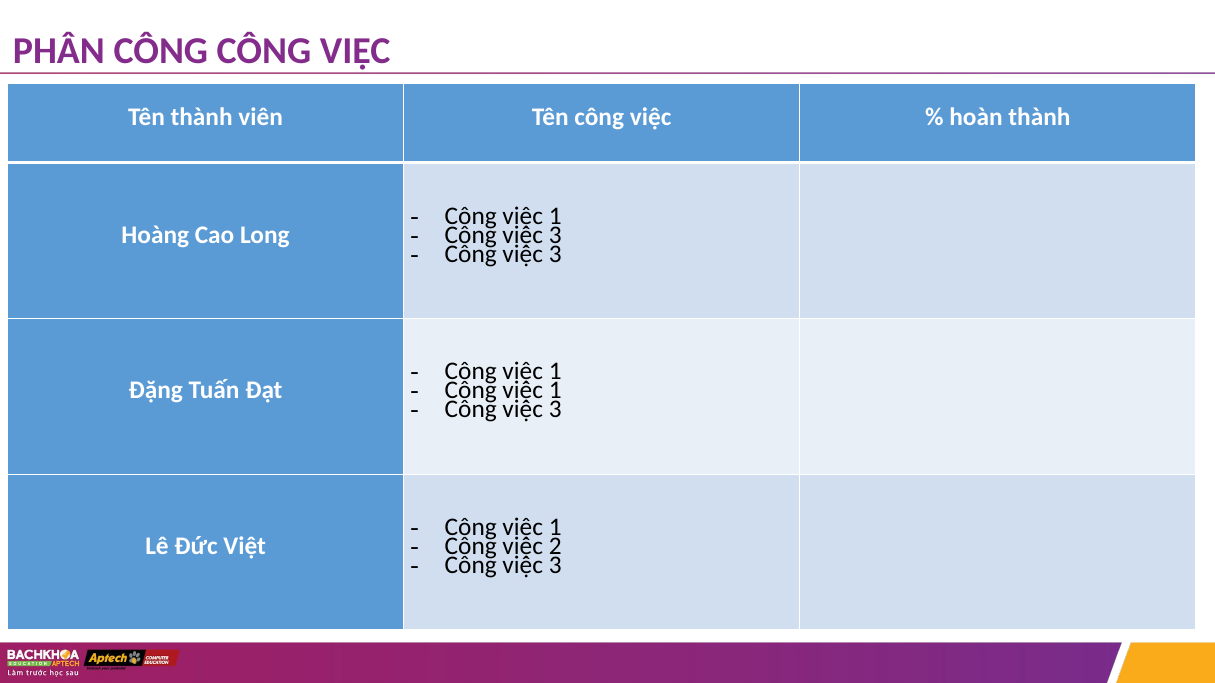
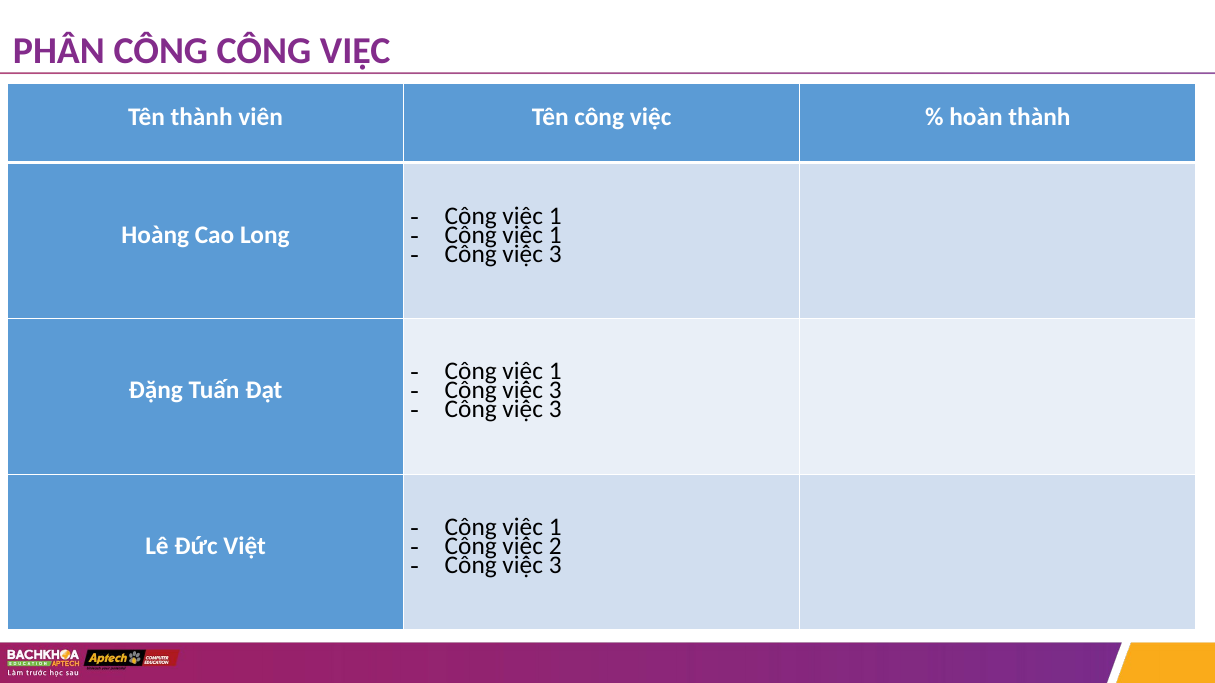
3 at (555, 235): 3 -> 1
1 at (555, 391): 1 -> 3
